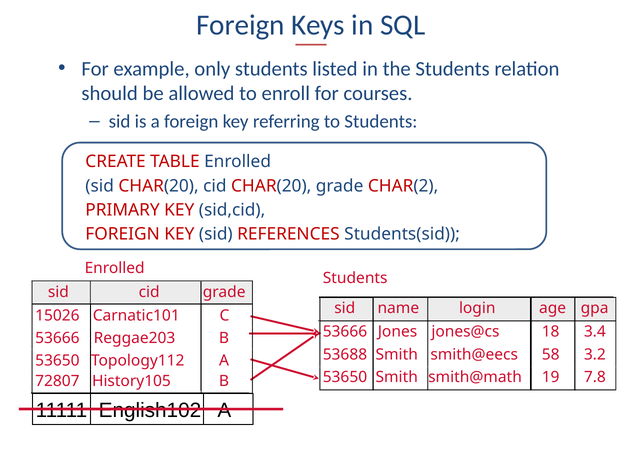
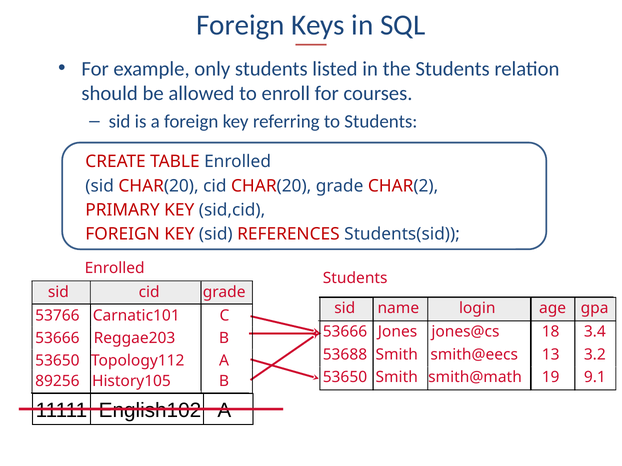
15026: 15026 -> 53766
58: 58 -> 13
7.8: 7.8 -> 9.1
72807: 72807 -> 89256
